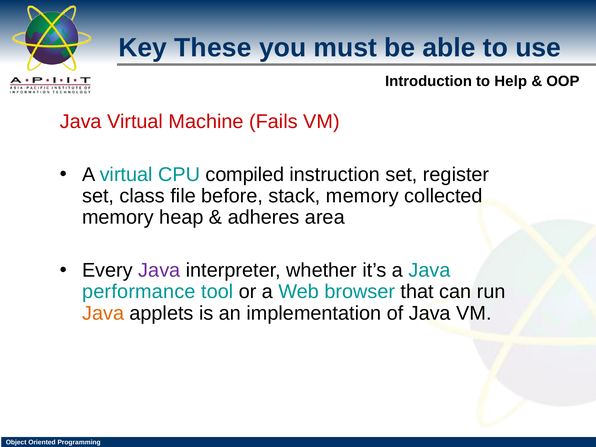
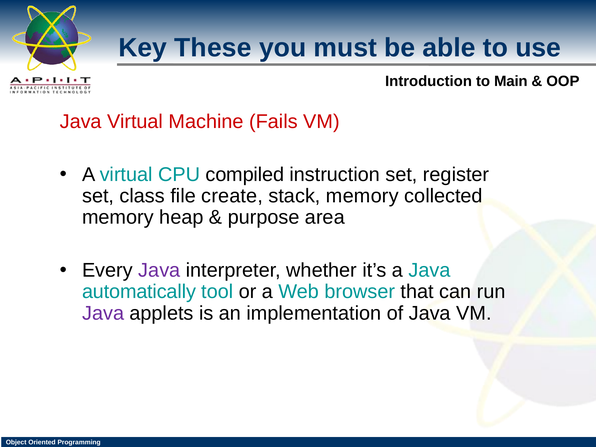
Help: Help -> Main
before: before -> create
adheres: adheres -> purpose
performance: performance -> automatically
Java at (103, 313) colour: orange -> purple
